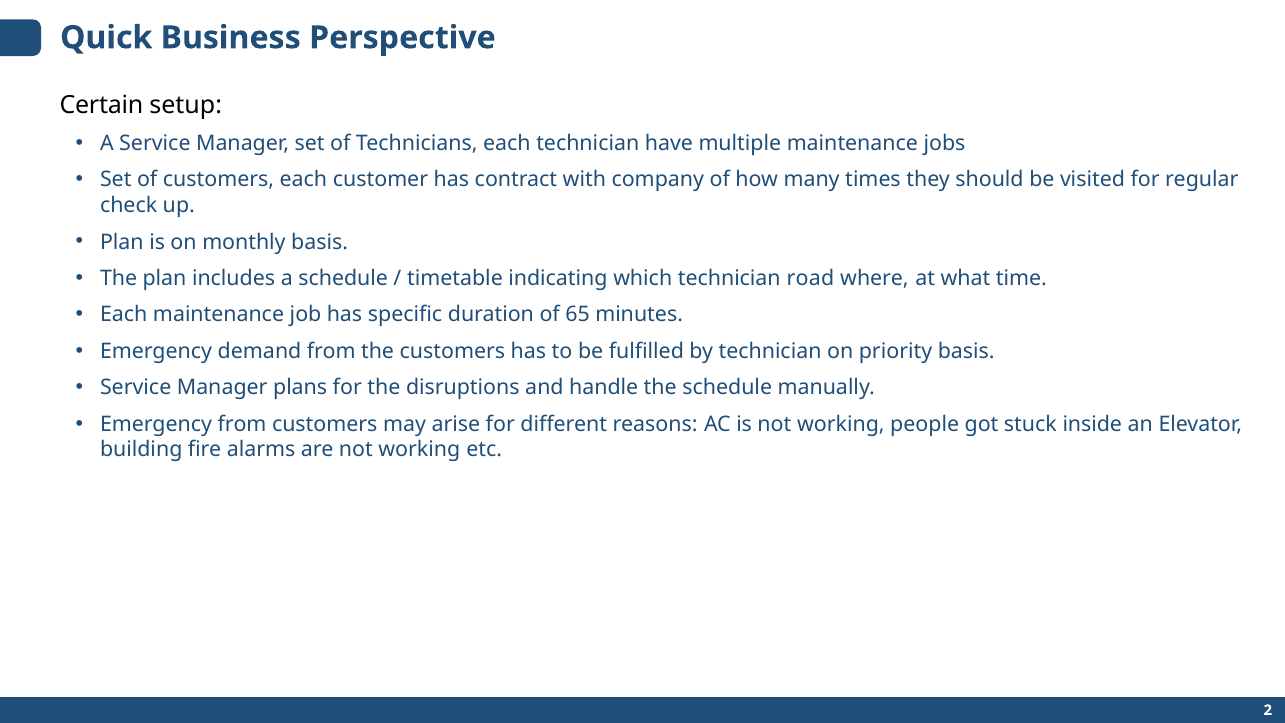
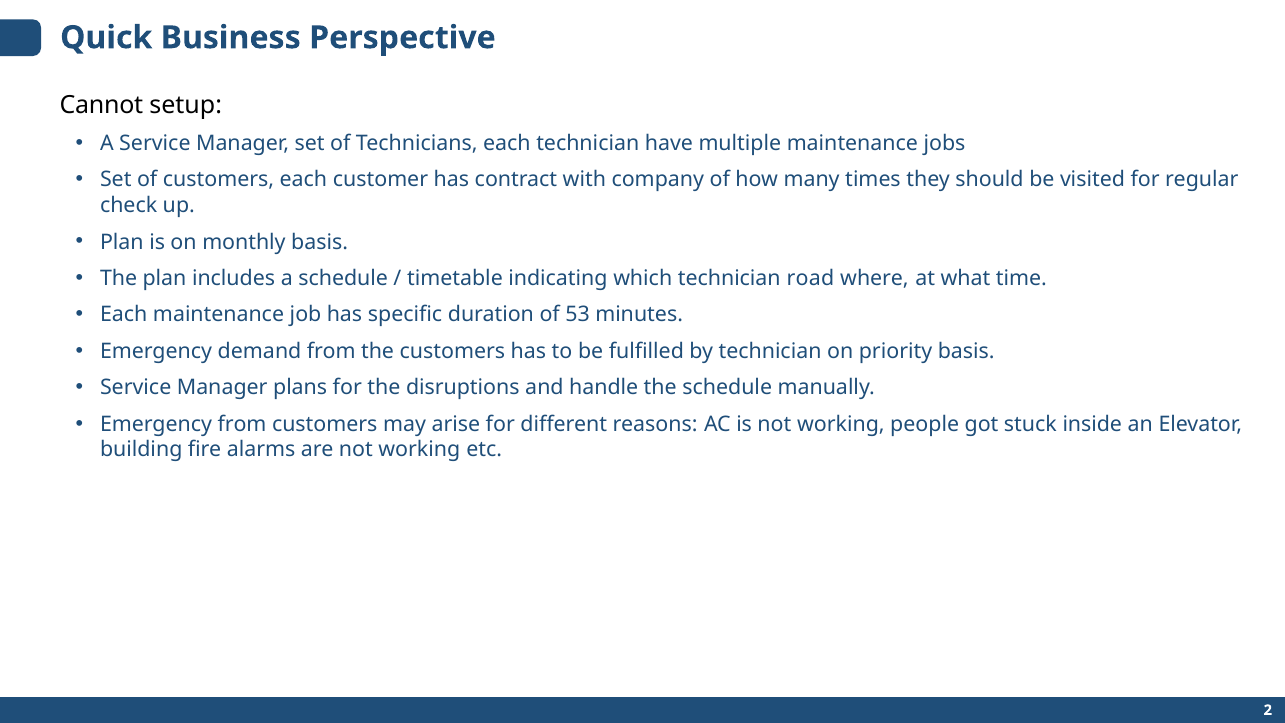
Certain: Certain -> Cannot
65: 65 -> 53
